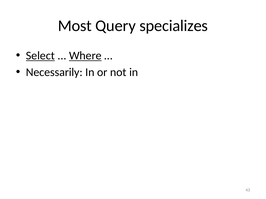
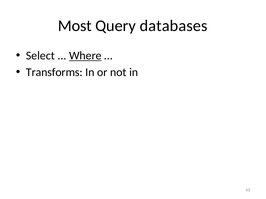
specializes: specializes -> databases
Select underline: present -> none
Necessarily: Necessarily -> Transforms
